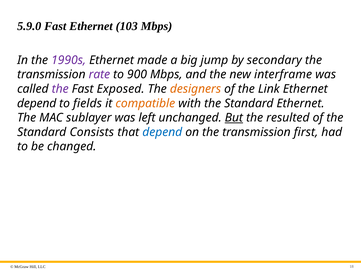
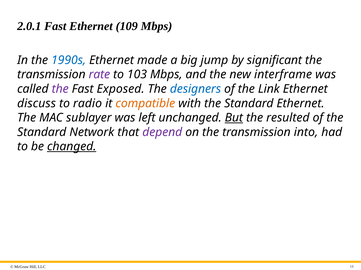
5.9.0: 5.9.0 -> 2.0.1
103: 103 -> 109
1990s colour: purple -> blue
secondary: secondary -> significant
900: 900 -> 103
designers colour: orange -> blue
depend at (37, 104): depend -> discuss
fields: fields -> radio
Consists: Consists -> Network
depend at (162, 132) colour: blue -> purple
first: first -> into
changed underline: none -> present
